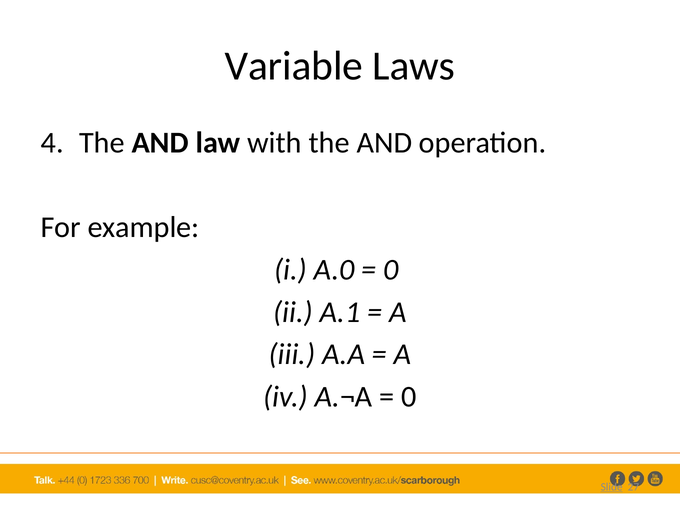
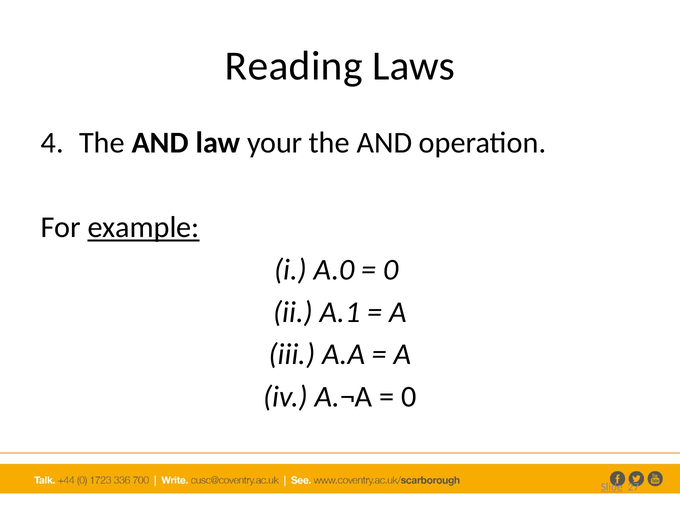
Variable: Variable -> Reading
with: with -> your
example underline: none -> present
